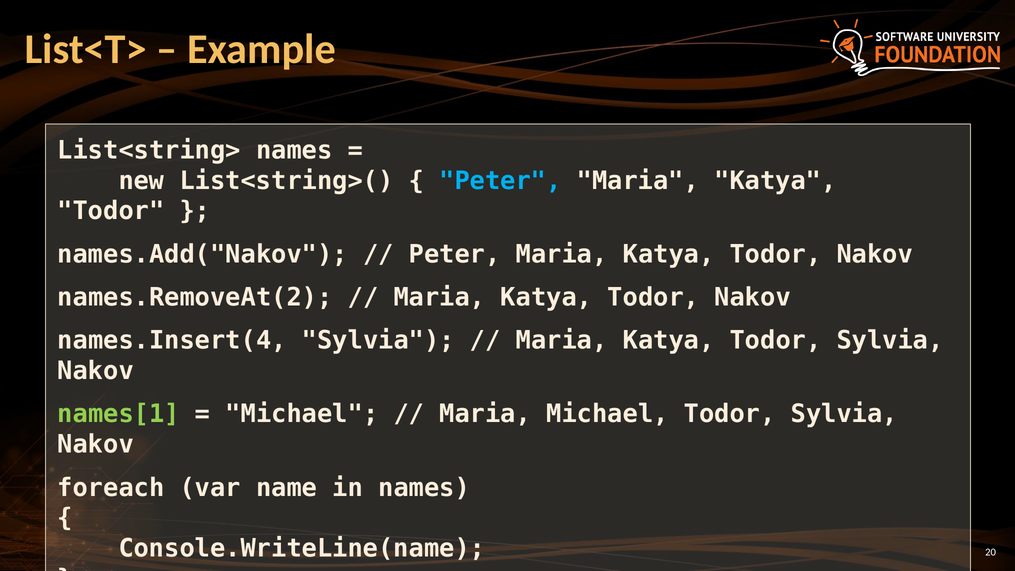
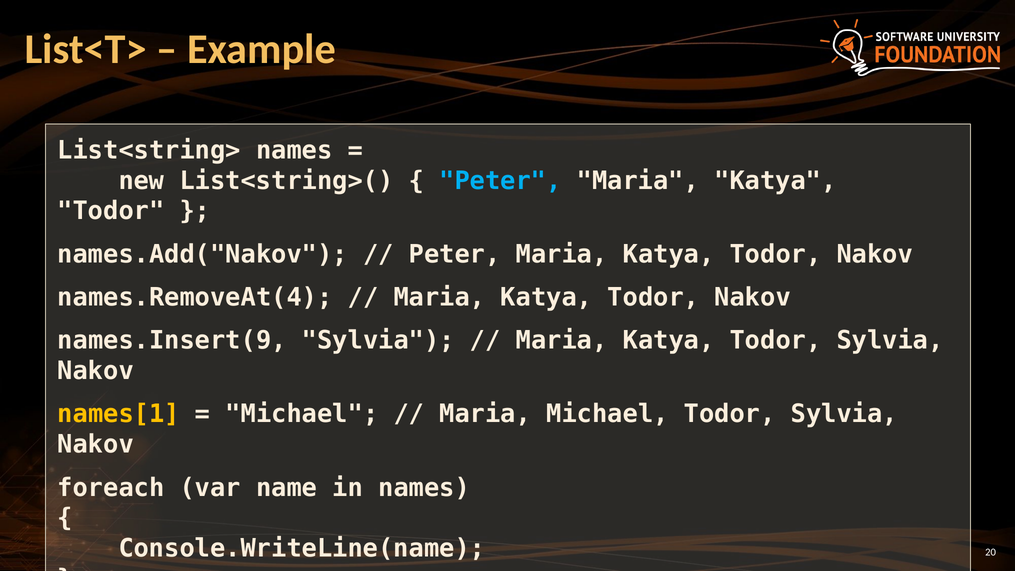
names.RemoveAt(2: names.RemoveAt(2 -> names.RemoveAt(4
names.Insert(4: names.Insert(4 -> names.Insert(9
names[1 colour: light green -> yellow
